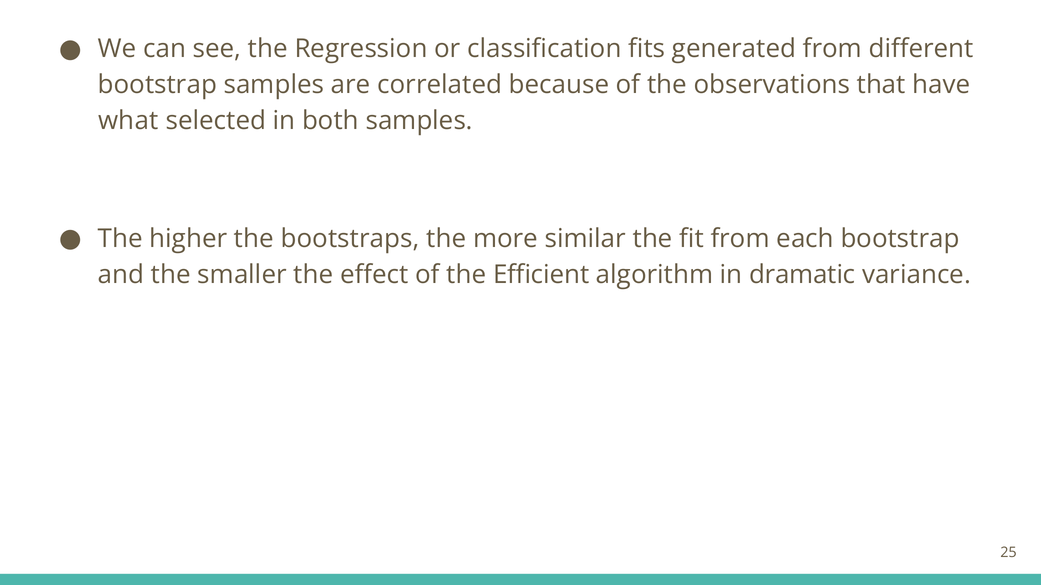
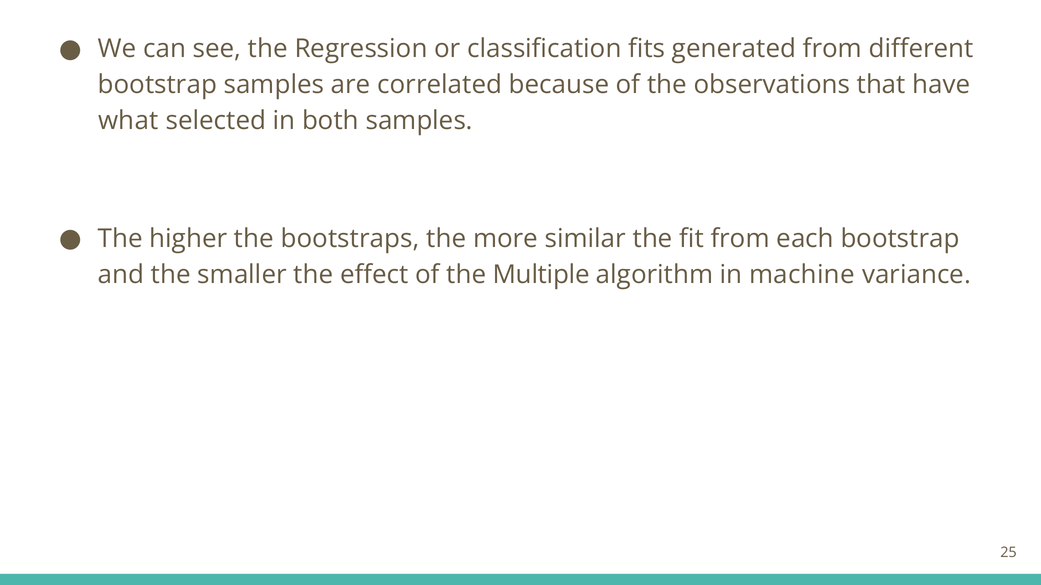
Efficient: Efficient -> Multiple
dramatic: dramatic -> machine
